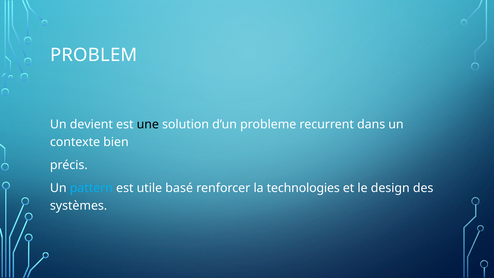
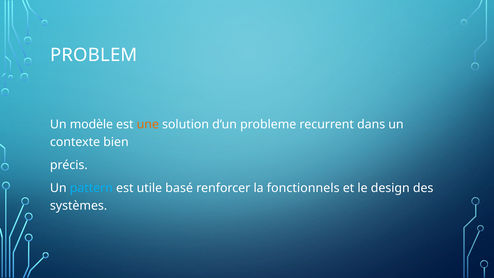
devient: devient -> modèle
une colour: black -> orange
technologies: technologies -> fonctionnels
